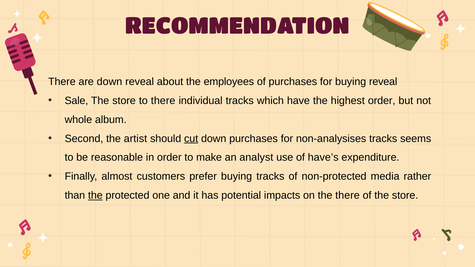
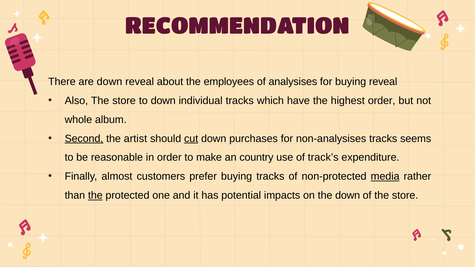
of purchases: purchases -> analysises
Sale: Sale -> Also
to there: there -> down
Second underline: none -> present
analyst: analyst -> country
have’s: have’s -> track’s
media underline: none -> present
the there: there -> down
